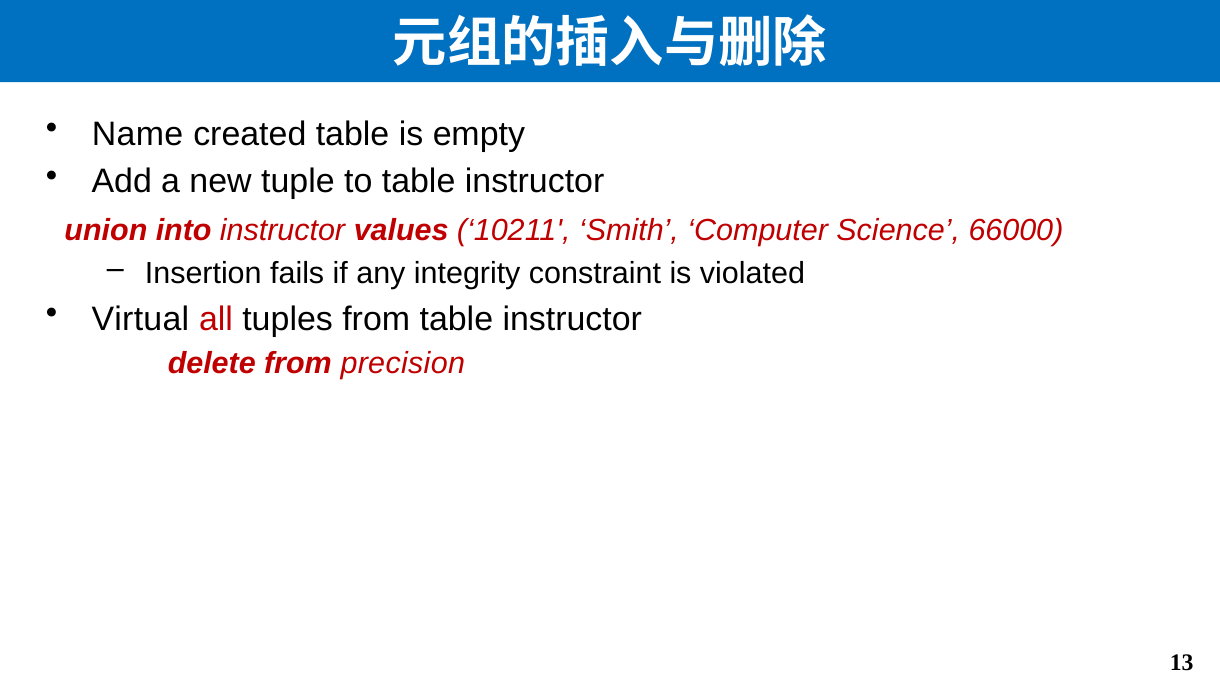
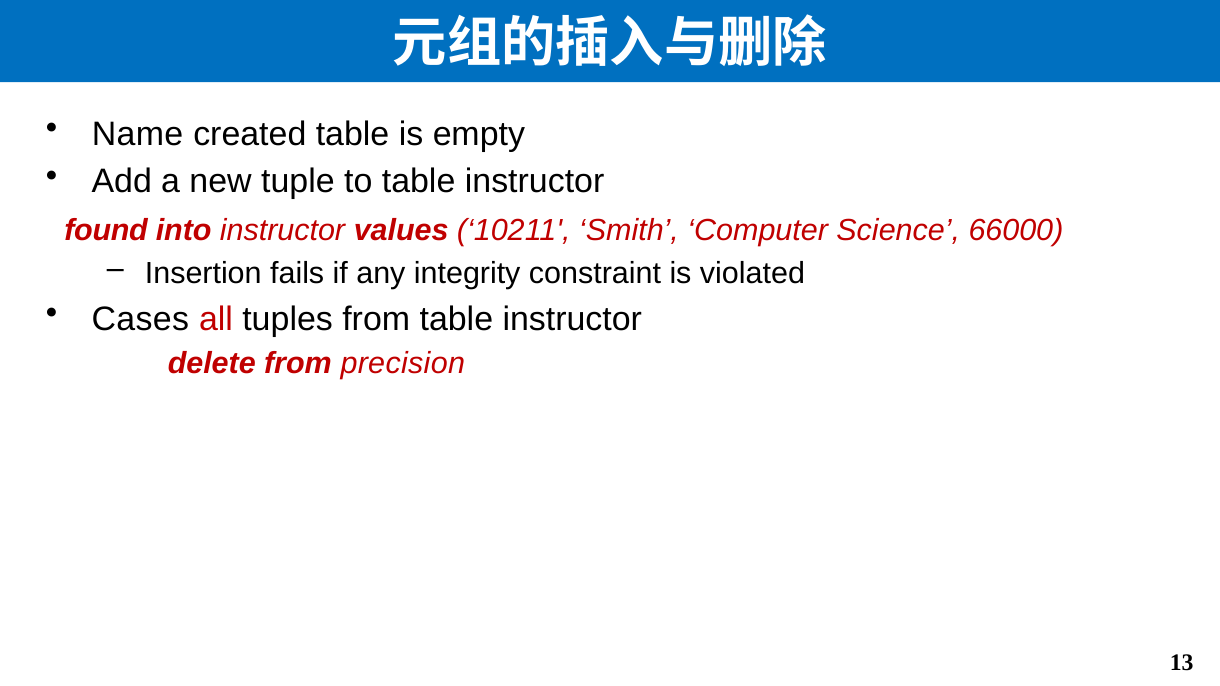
union: union -> found
Virtual: Virtual -> Cases
